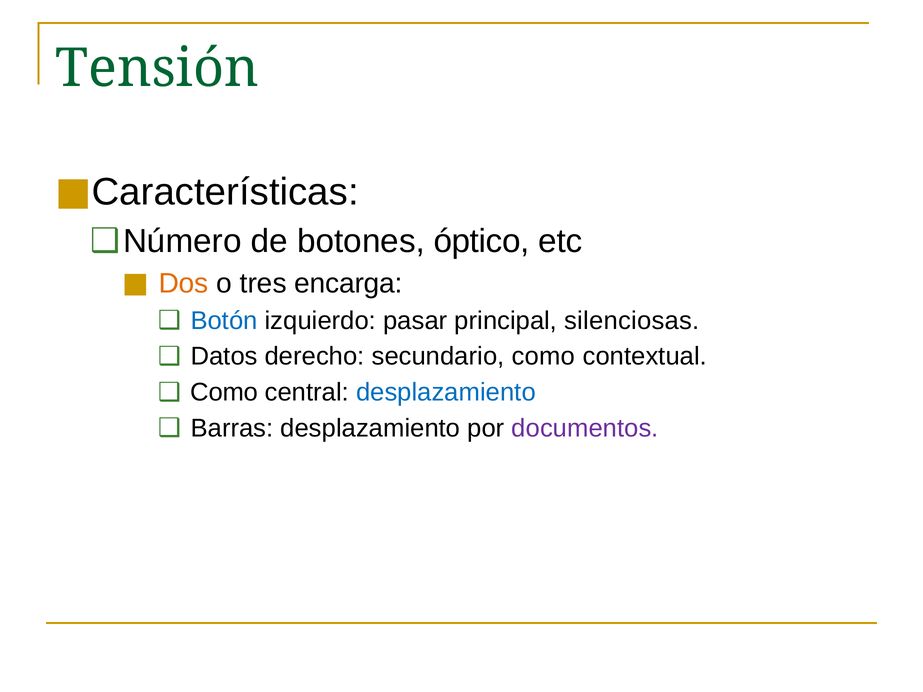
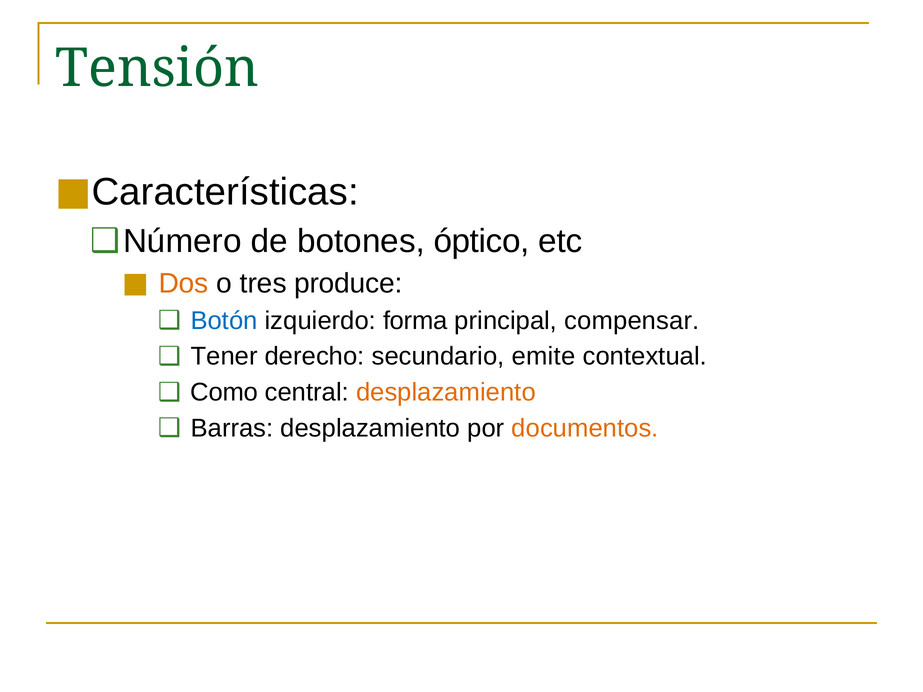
encarga: encarga -> produce
pasar: pasar -> forma
silenciosas: silenciosas -> compensar
Datos: Datos -> Tener
secundario como: como -> emite
desplazamiento at (446, 392) colour: blue -> orange
documentos colour: purple -> orange
